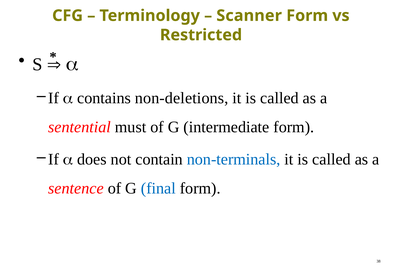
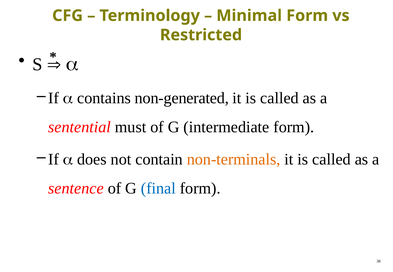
Scanner: Scanner -> Minimal
non-deletions: non-deletions -> non-generated
non-terminals colour: blue -> orange
